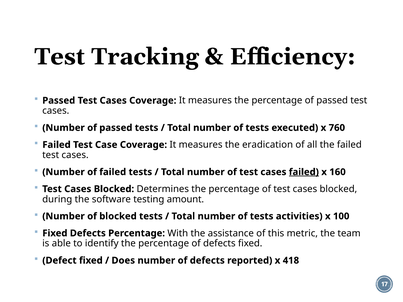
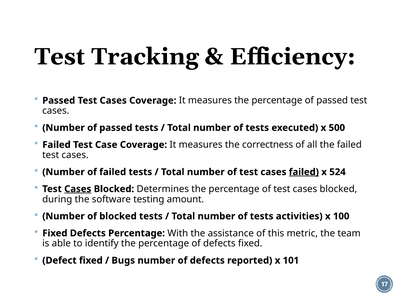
760: 760 -> 500
eradication: eradication -> correctness
160: 160 -> 524
Cases at (78, 189) underline: none -> present
Does: Does -> Bugs
418: 418 -> 101
